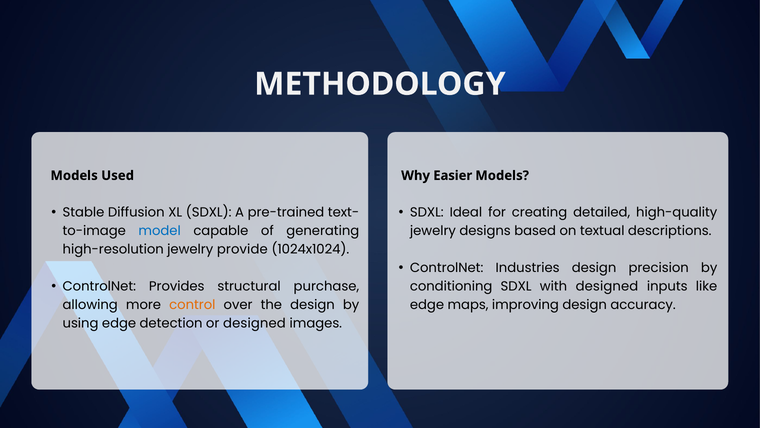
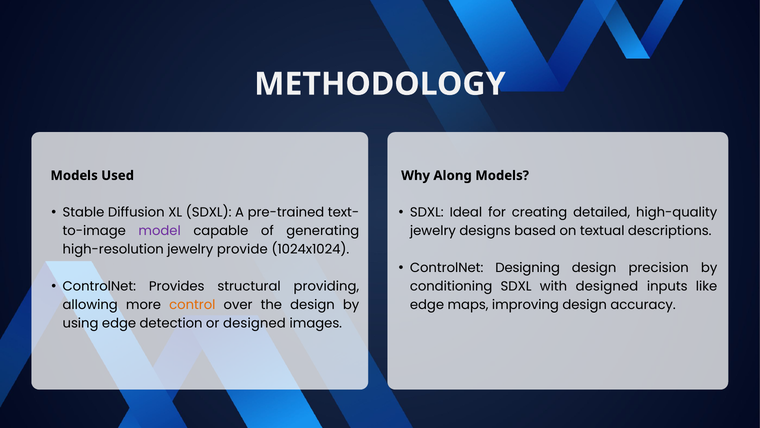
Easier: Easier -> Along
model colour: blue -> purple
Industries: Industries -> Designing
purchase: purchase -> providing
